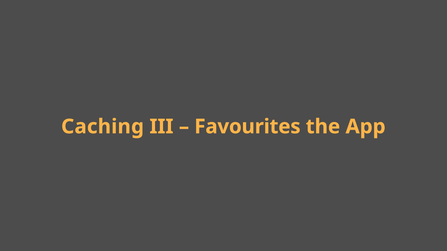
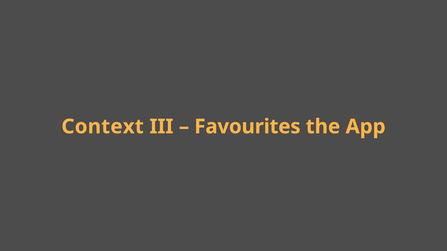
Caching: Caching -> Context
